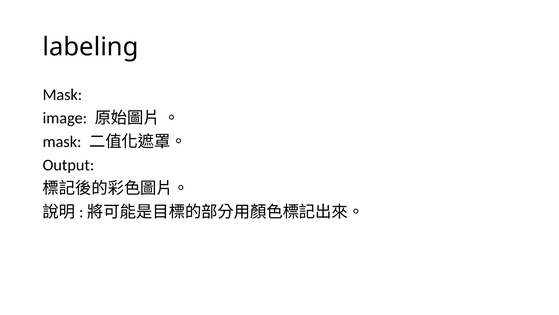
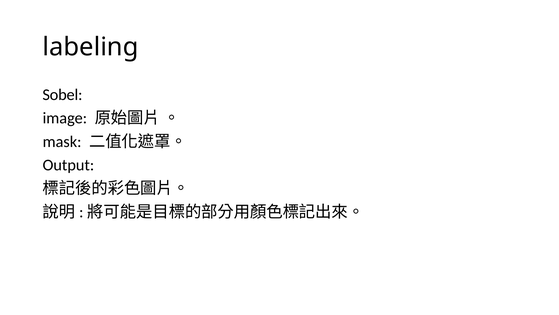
Mask at (62, 95): Mask -> Sobel
